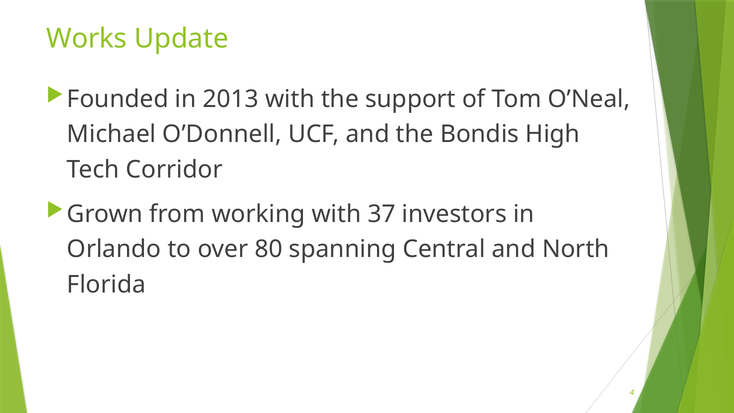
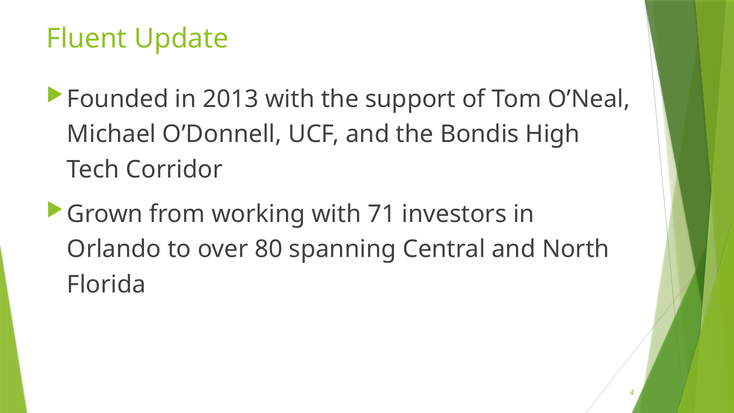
Works: Works -> Fluent
37: 37 -> 71
